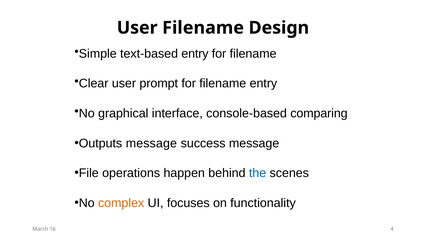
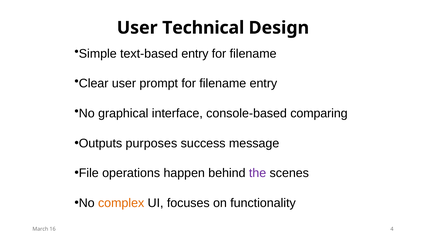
User Filename: Filename -> Technical
Outputs message: message -> purposes
the colour: blue -> purple
